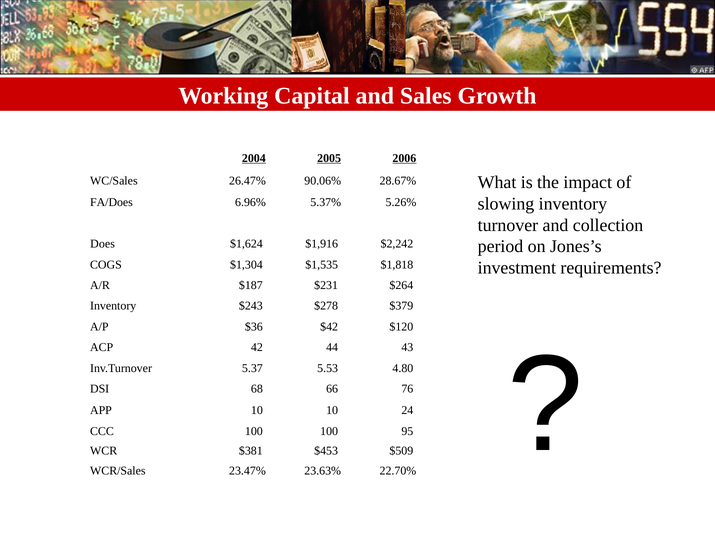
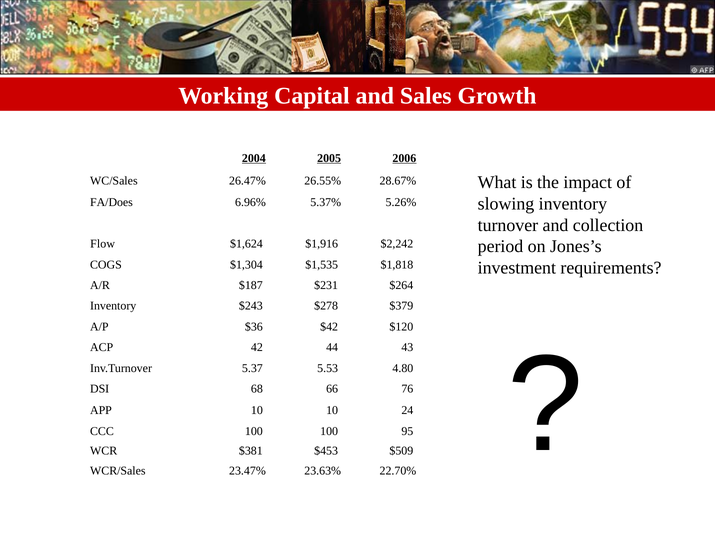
90.06%: 90.06% -> 26.55%
Does: Does -> Flow
